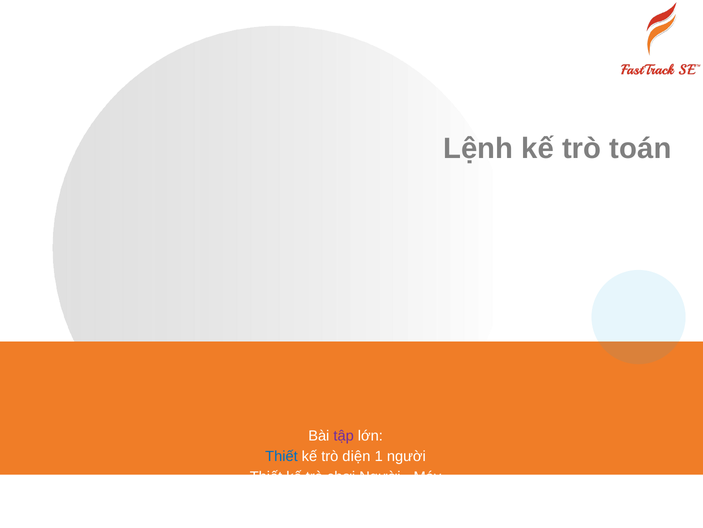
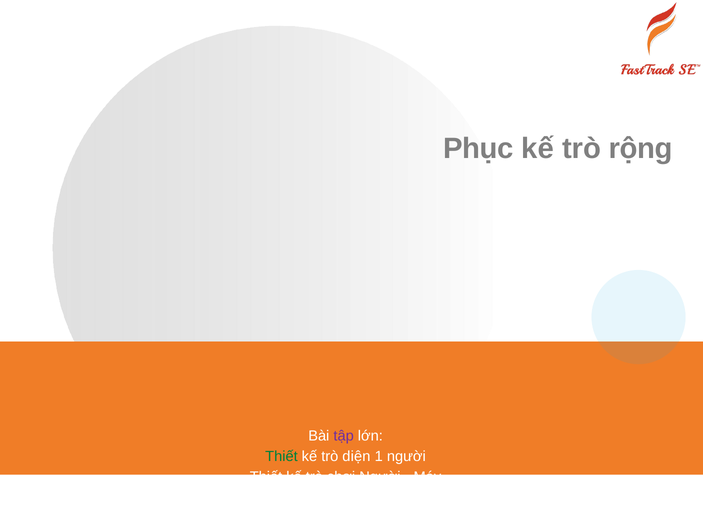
Lệnh: Lệnh -> Phục
toán: toán -> rộng
Thiết at (281, 456) colour: blue -> green
